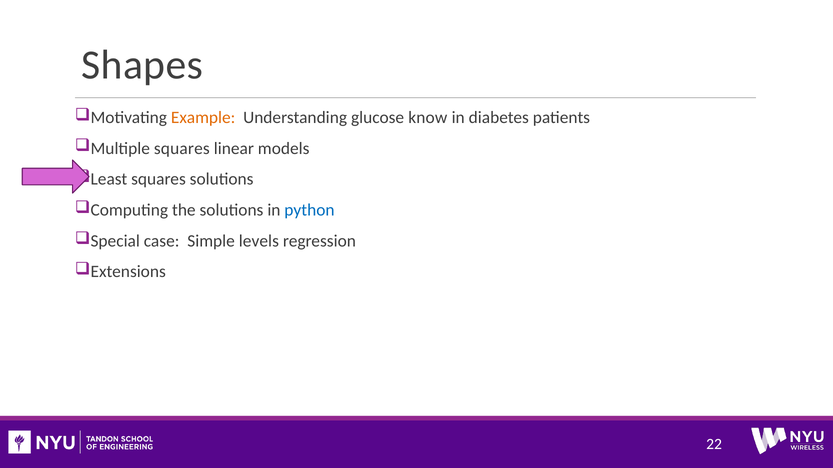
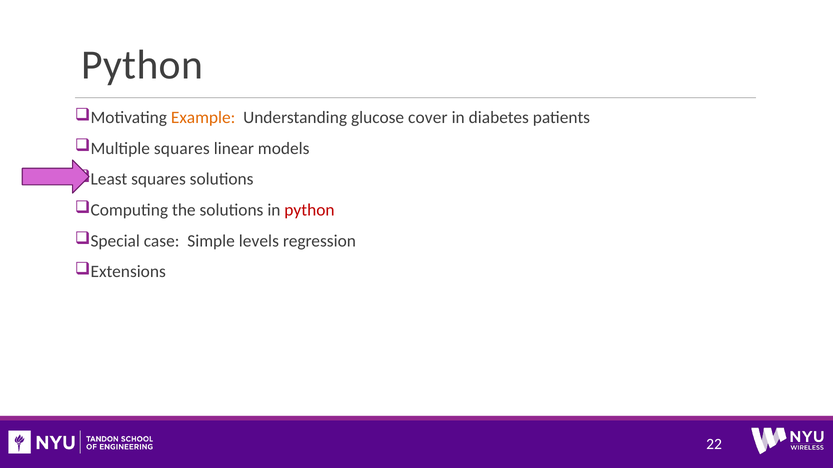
Shapes at (142, 65): Shapes -> Python
know: know -> cover
python at (309, 210) colour: blue -> red
